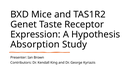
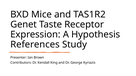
Absorption: Absorption -> References
